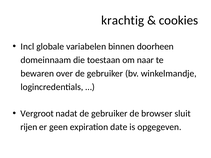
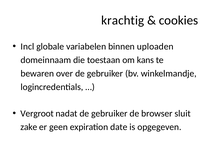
doorheen: doorheen -> uploaden
naar: naar -> kans
rijen: rijen -> zake
